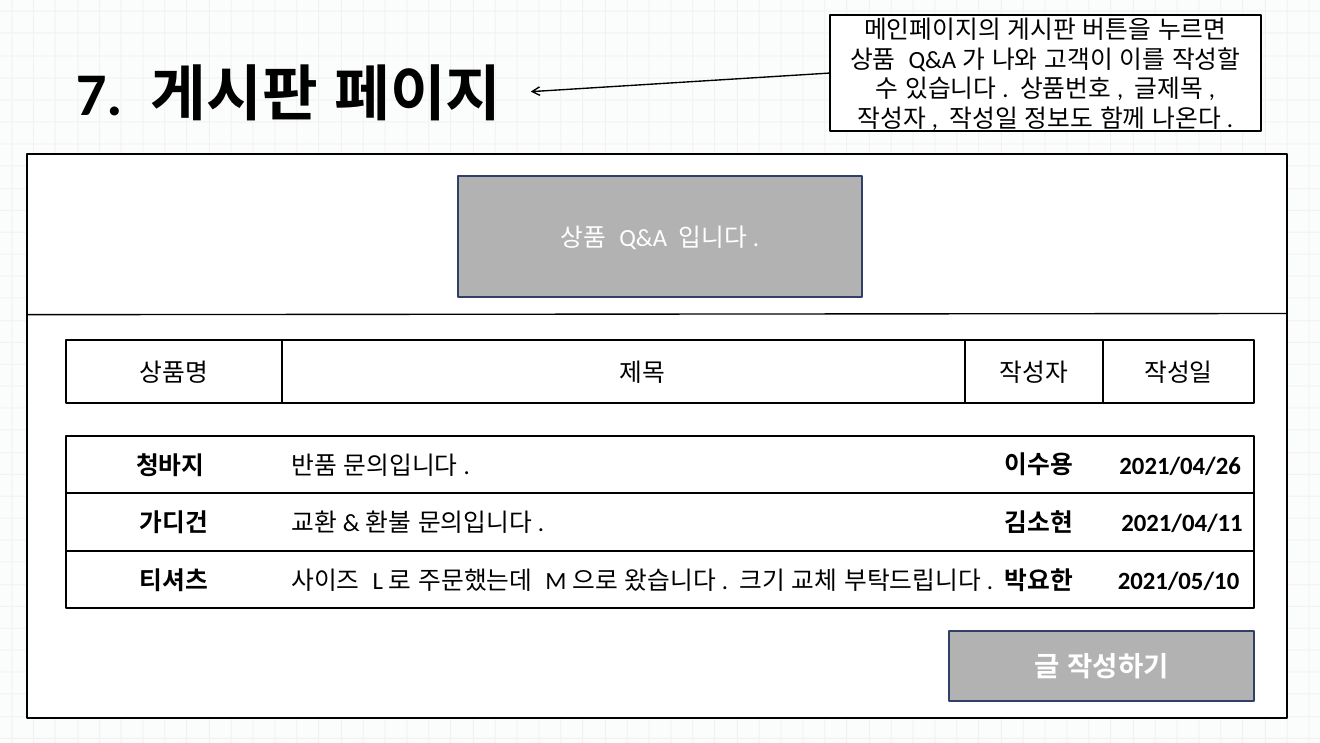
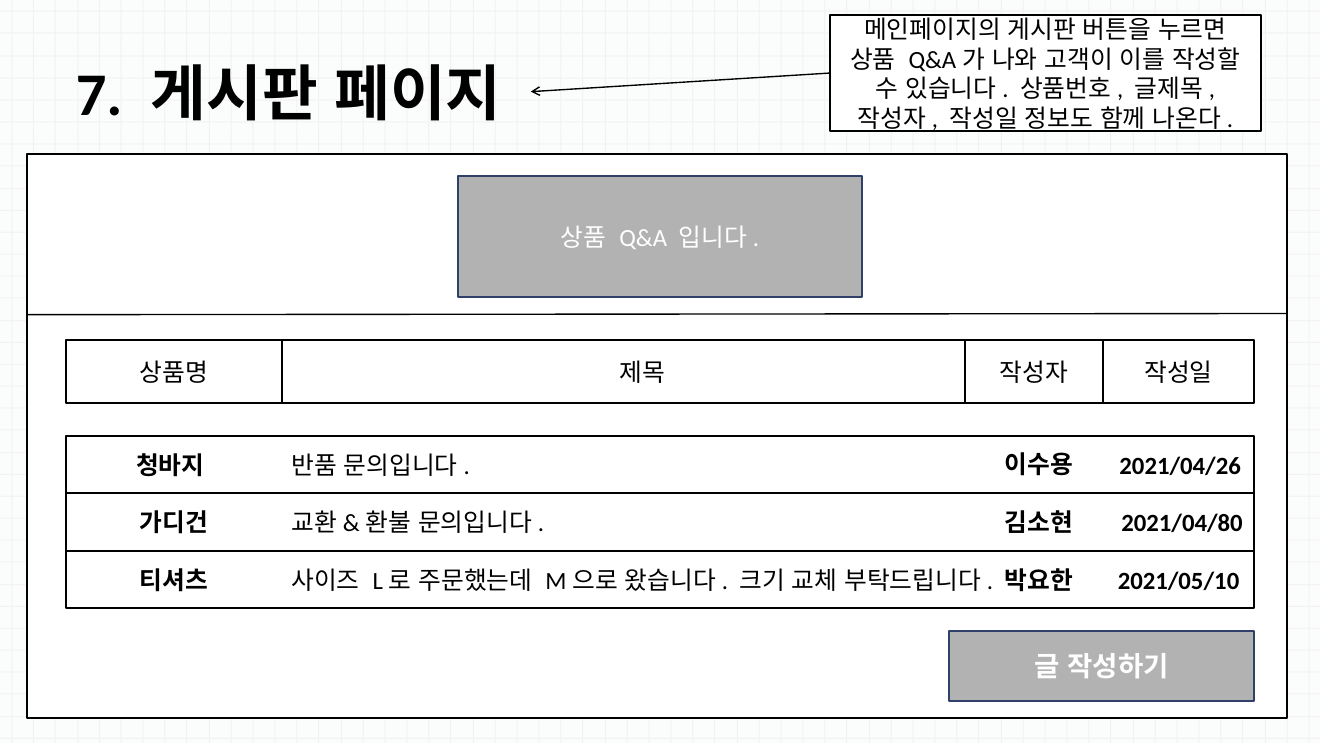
2021/04/11: 2021/04/11 -> 2021/04/80
